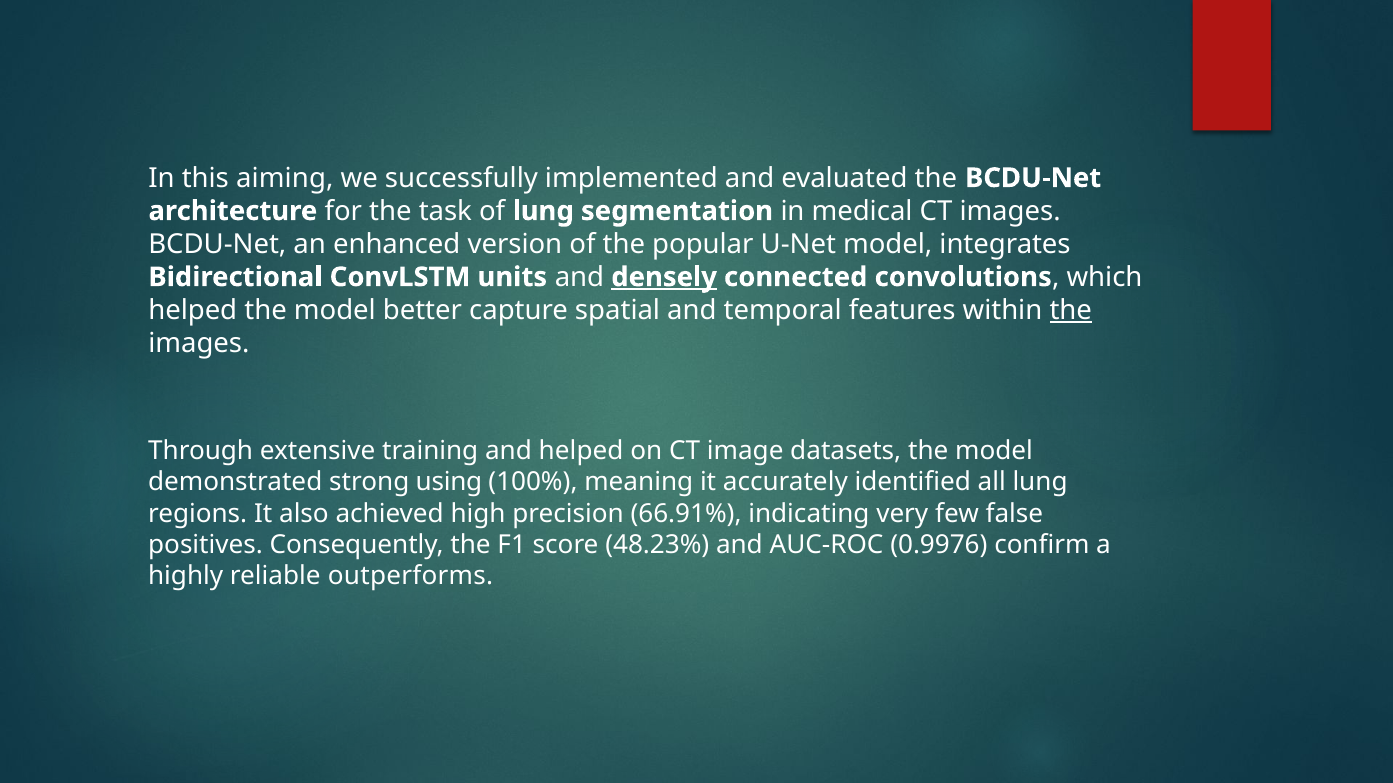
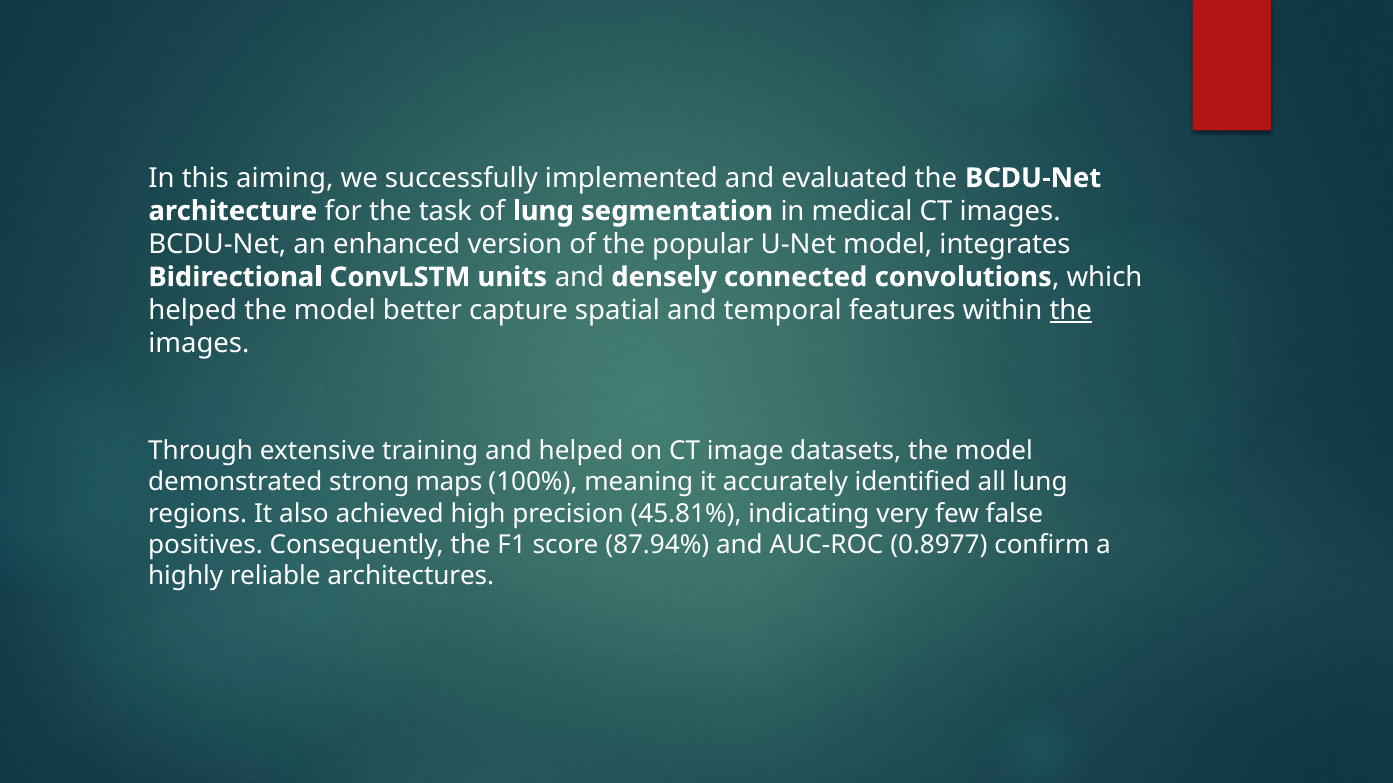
densely underline: present -> none
using: using -> maps
66.91%: 66.91% -> 45.81%
48.23%: 48.23% -> 87.94%
0.9976: 0.9976 -> 0.8977
outperforms: outperforms -> architectures
